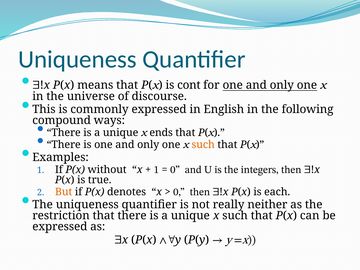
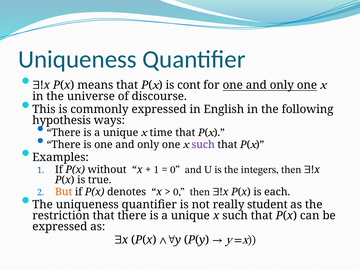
compound: compound -> hypothesis
ends: ends -> time
such at (203, 145) colour: orange -> purple
neither: neither -> student
